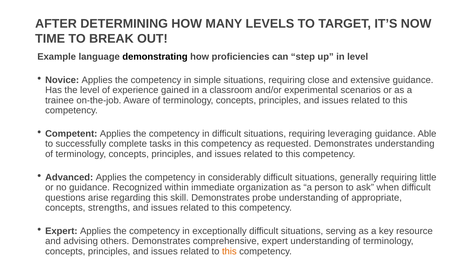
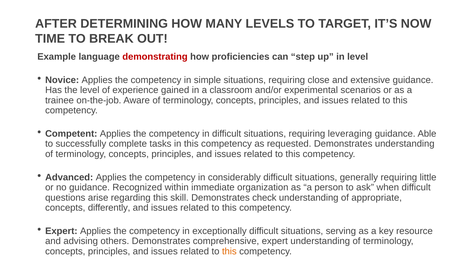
demonstrating colour: black -> red
probe: probe -> check
strengths: strengths -> differently
